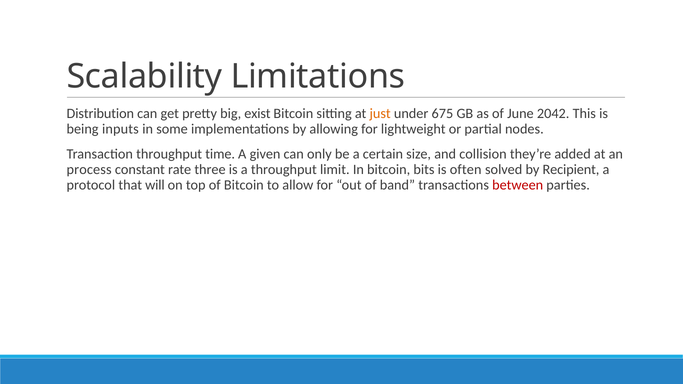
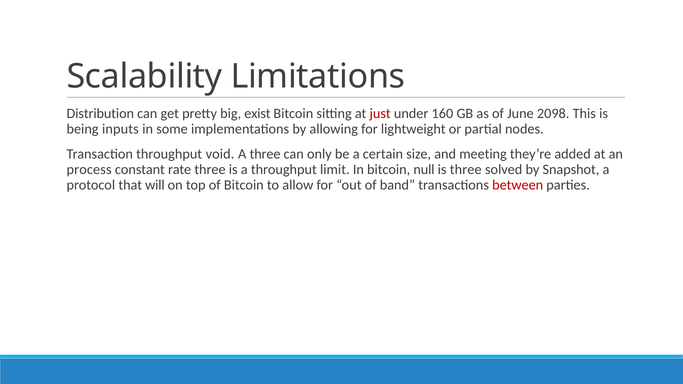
just colour: orange -> red
675: 675 -> 160
2042: 2042 -> 2098
time: time -> void
A given: given -> three
collision: collision -> meeting
bits: bits -> null
is often: often -> three
Recipient: Recipient -> Snapshot
